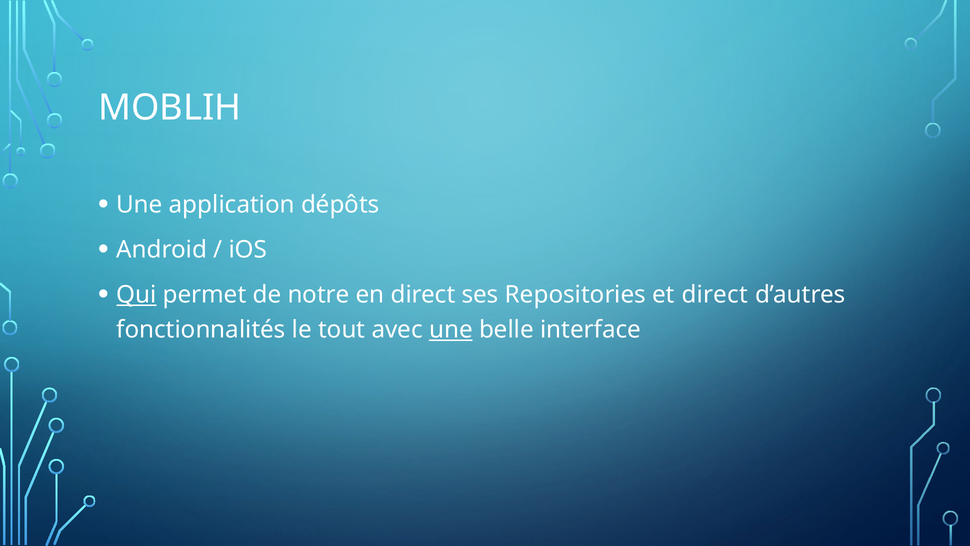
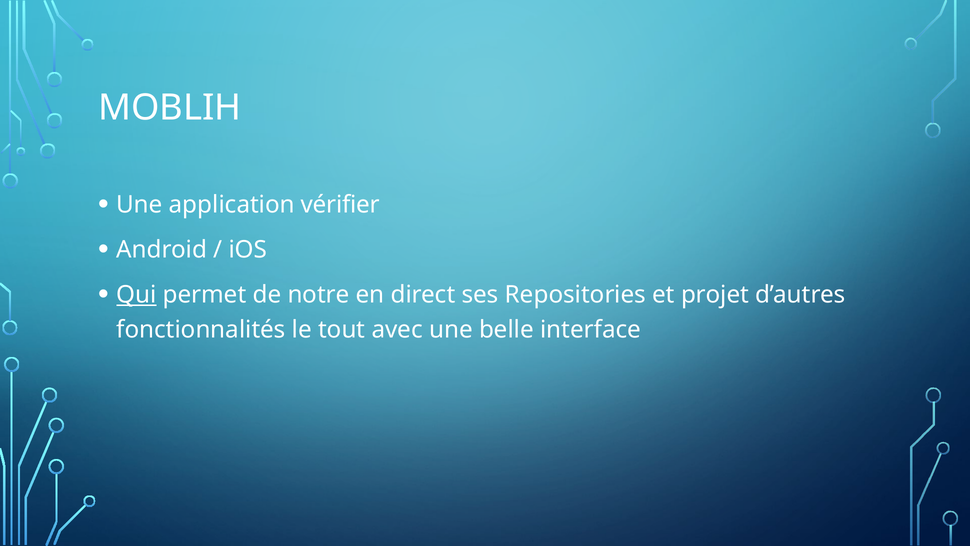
dépôts: dépôts -> vérifier
et direct: direct -> projet
une at (451, 330) underline: present -> none
